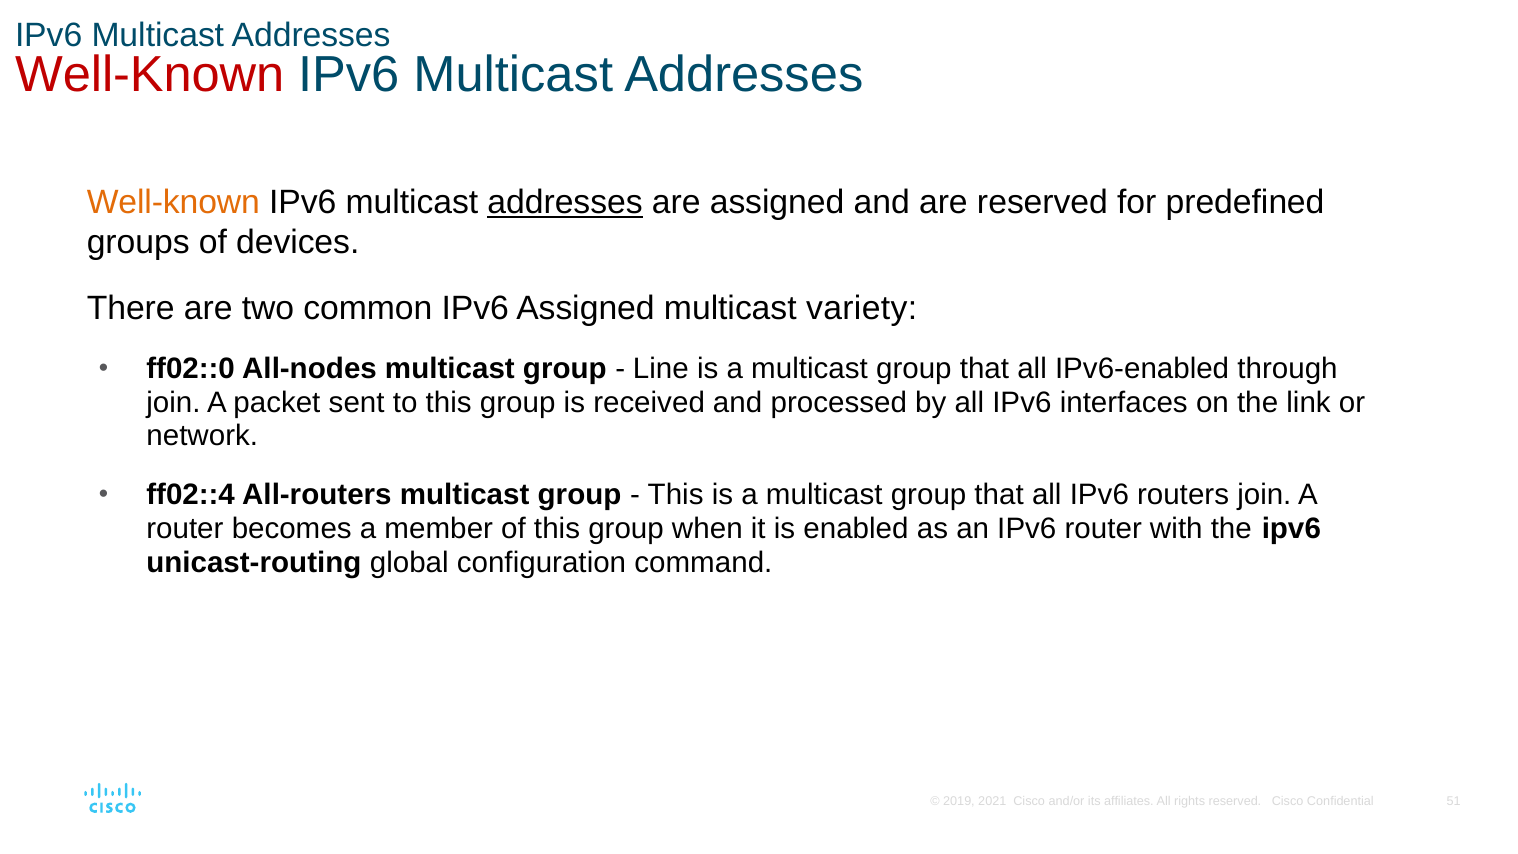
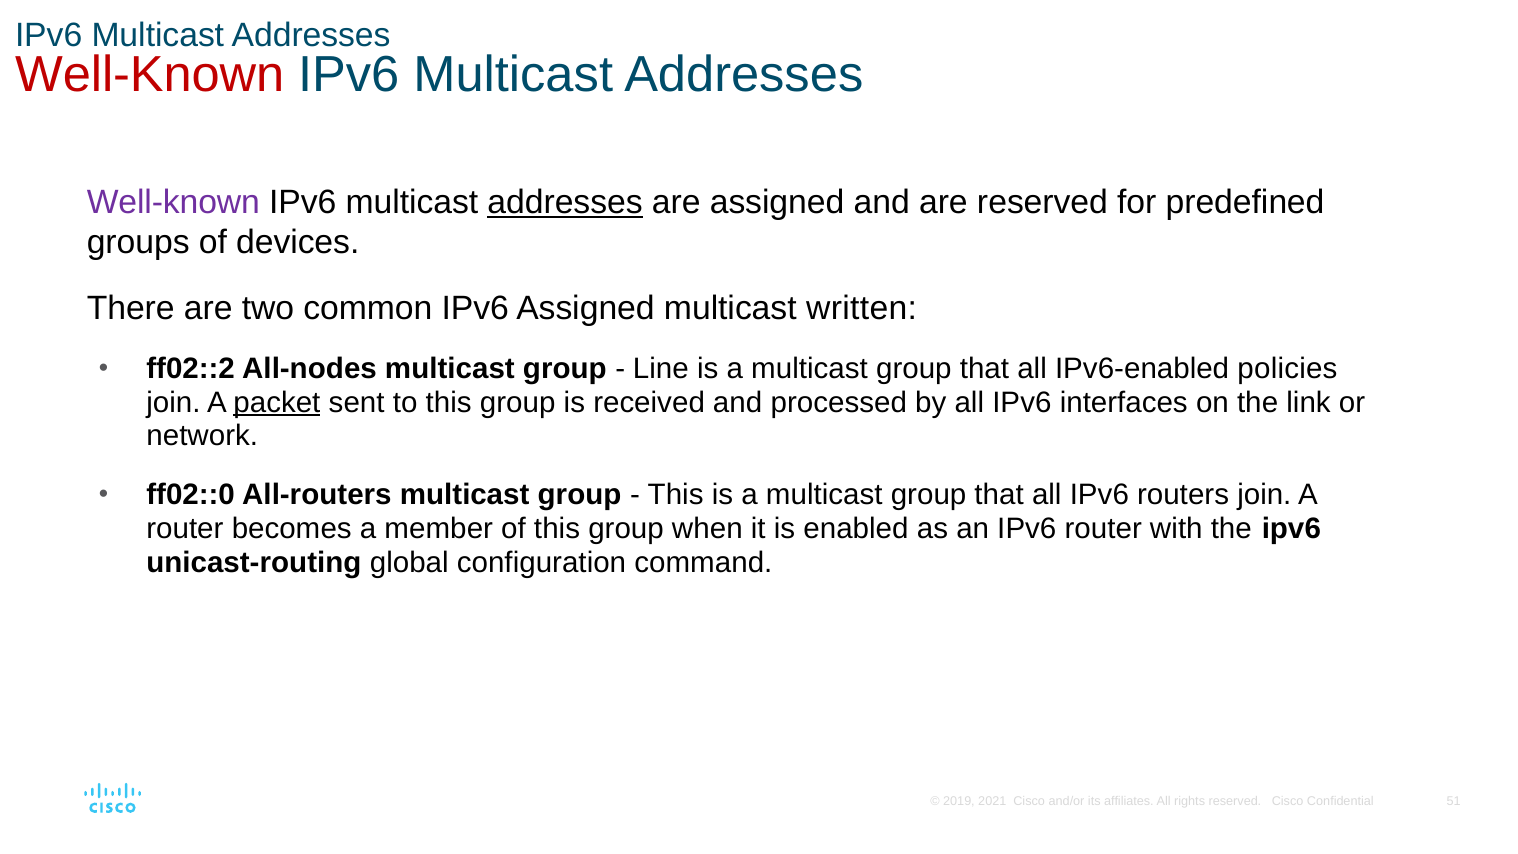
Well-known at (173, 202) colour: orange -> purple
variety: variety -> written
ff02::0: ff02::0 -> ff02::2
through: through -> policies
packet underline: none -> present
ff02::4: ff02::4 -> ff02::0
